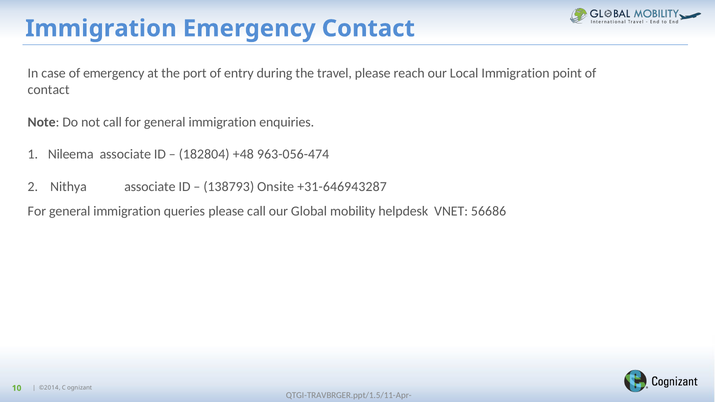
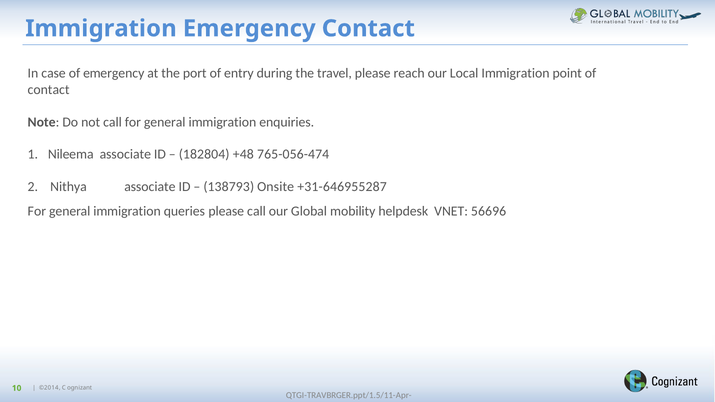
963-056-474: 963-056-474 -> 765-056-474
+31-646943287: +31-646943287 -> +31-646955287
56686: 56686 -> 56696
